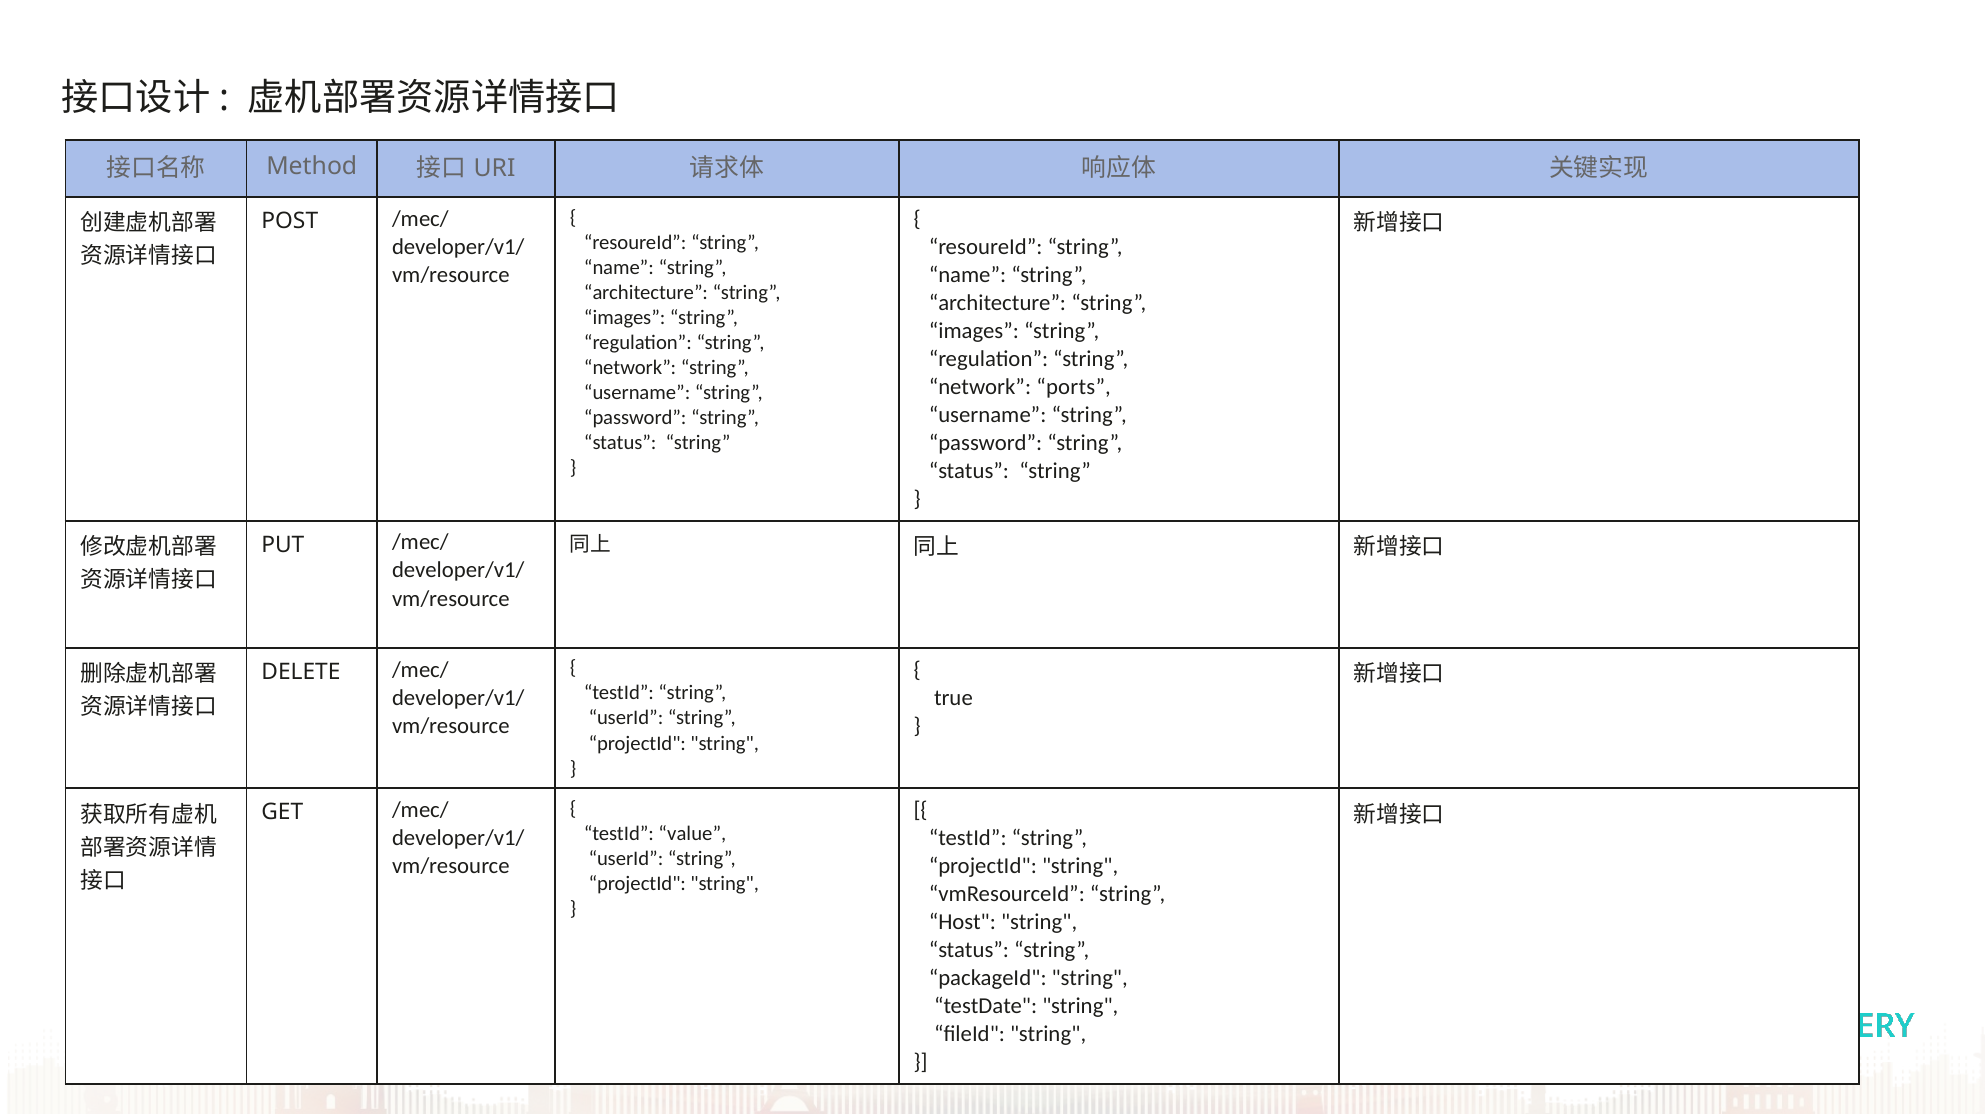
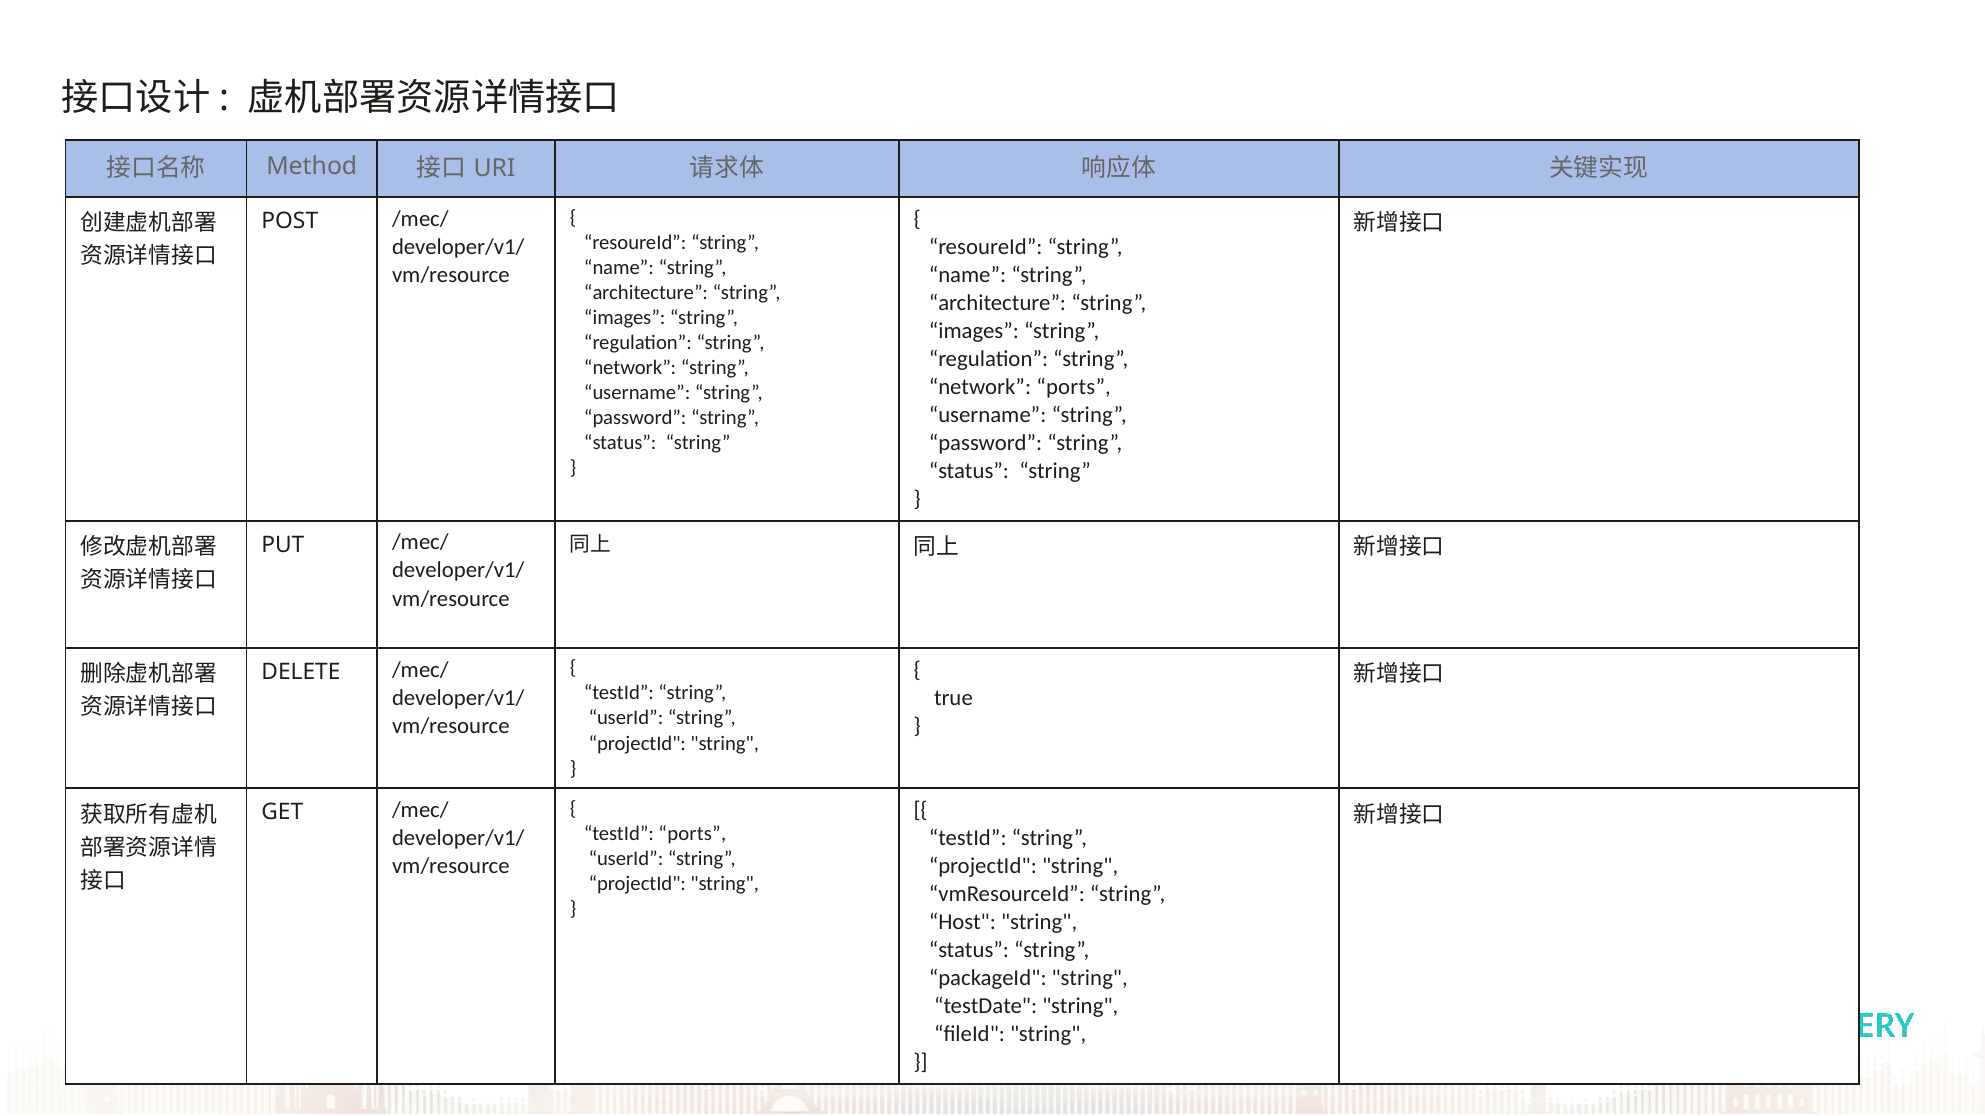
testId value: value -> ports
